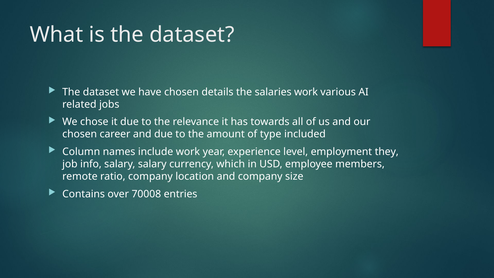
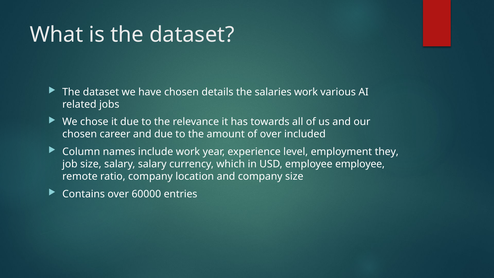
of type: type -> over
job info: info -> size
employee members: members -> employee
70008: 70008 -> 60000
